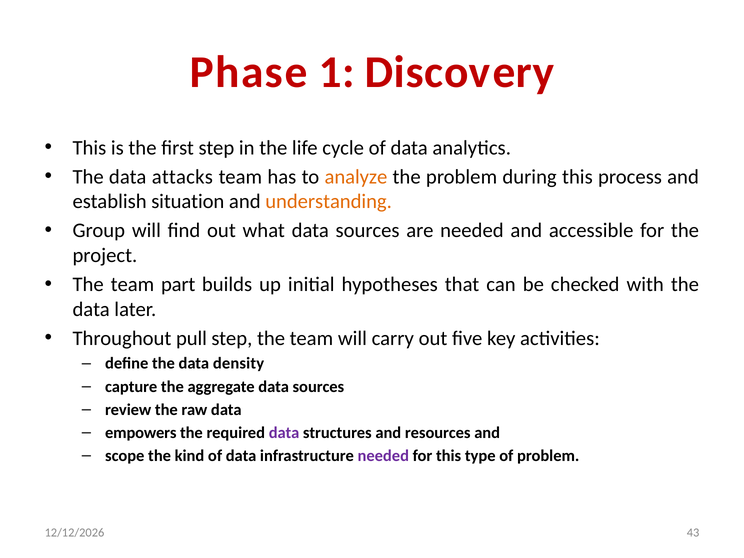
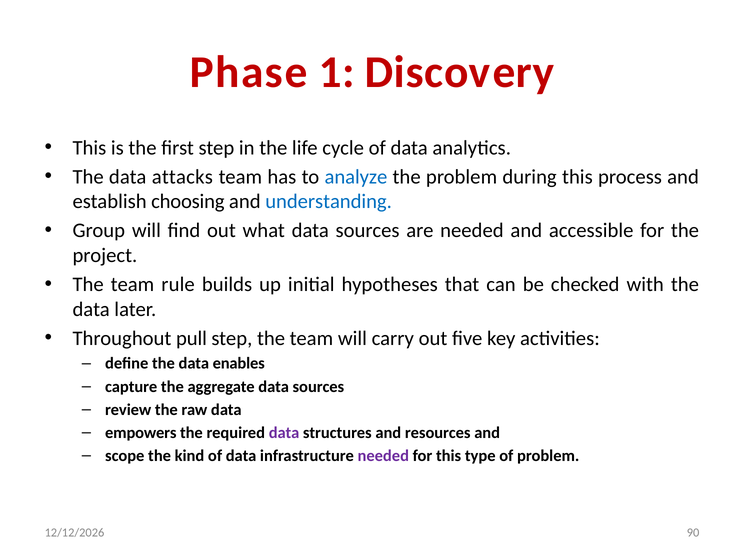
analyze colour: orange -> blue
situation: situation -> choosing
understanding colour: orange -> blue
part: part -> rule
density: density -> enables
43: 43 -> 90
